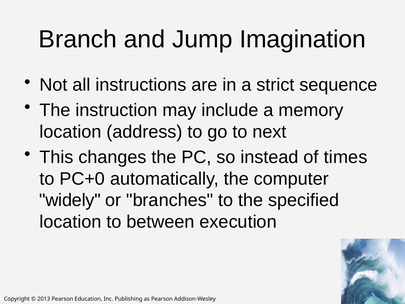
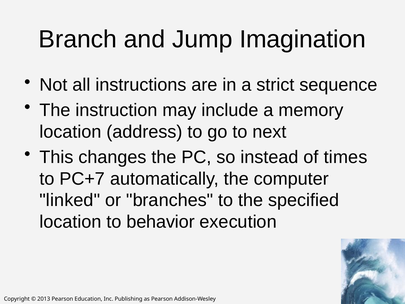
PC+0: PC+0 -> PC+7
widely: widely -> linked
between: between -> behavior
